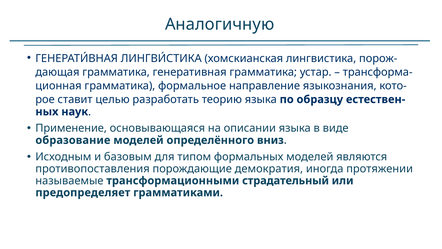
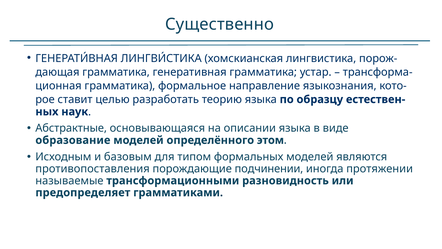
Аналогичную: Аналогичную -> Существенно
Применение: Применение -> Абстрактные
вниз: вниз -> этом
демократия: демократия -> подчинении
страдательный: страдательный -> разновидность
